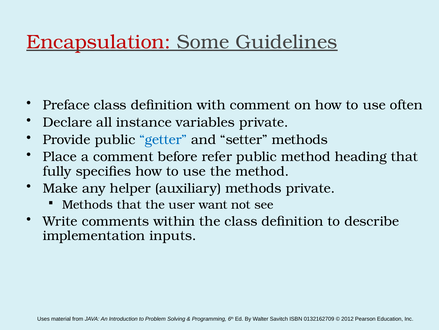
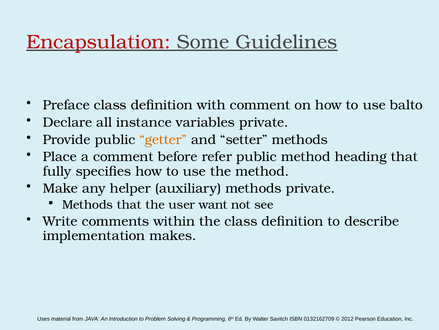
often: often -> balto
getter colour: blue -> orange
inputs: inputs -> makes
